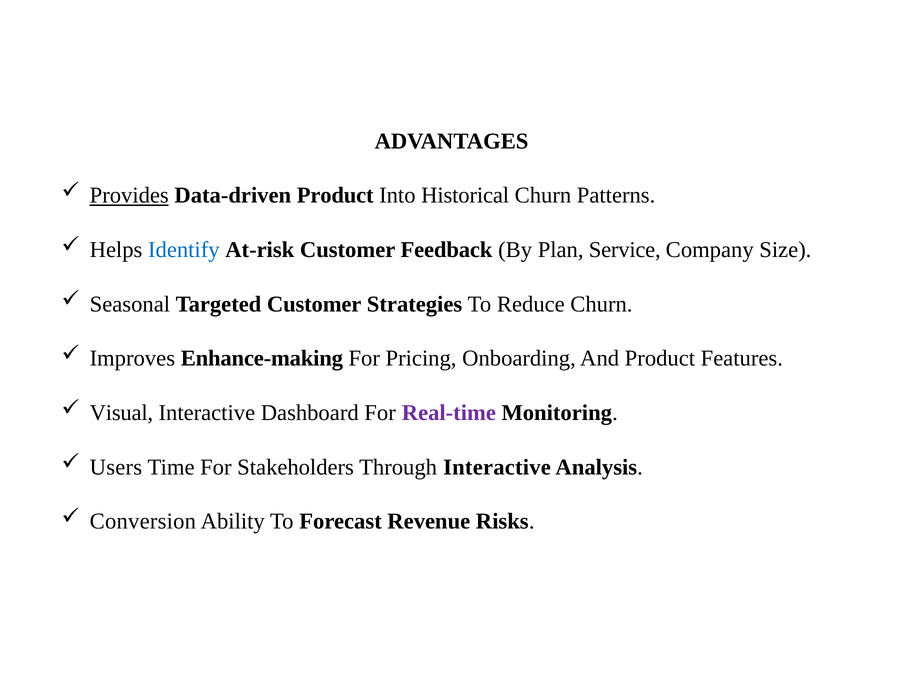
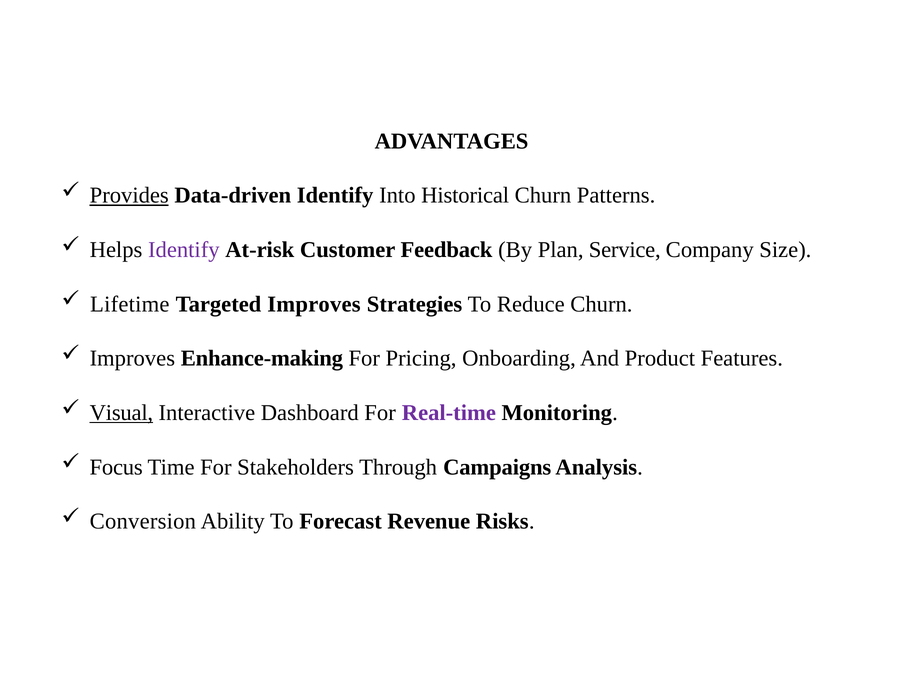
Data-driven Product: Product -> Identify
Identify at (184, 250) colour: blue -> purple
Seasonal: Seasonal -> Lifetime
Targeted Customer: Customer -> Improves
Visual underline: none -> present
Users: Users -> Focus
Through Interactive: Interactive -> Campaigns
